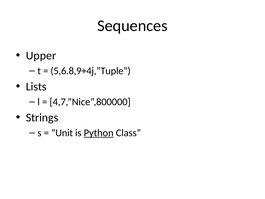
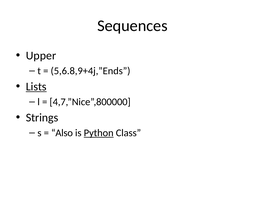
5,6.8,9+4j,”Tuple: 5,6.8,9+4j,”Tuple -> 5,6.8,9+4j,”Ends
Lists underline: none -> present
Unit: Unit -> Also
